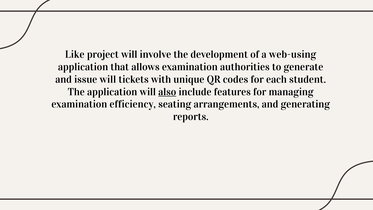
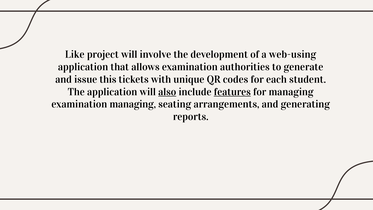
issue will: will -> this
features underline: none -> present
examination efficiency: efficiency -> managing
